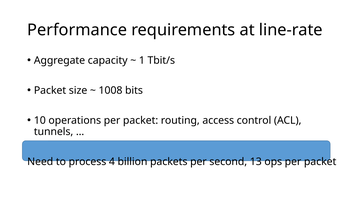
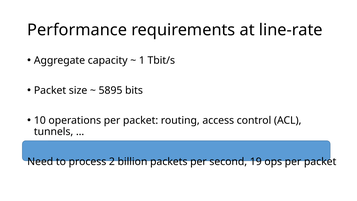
1008: 1008 -> 5895
4: 4 -> 2
13: 13 -> 19
